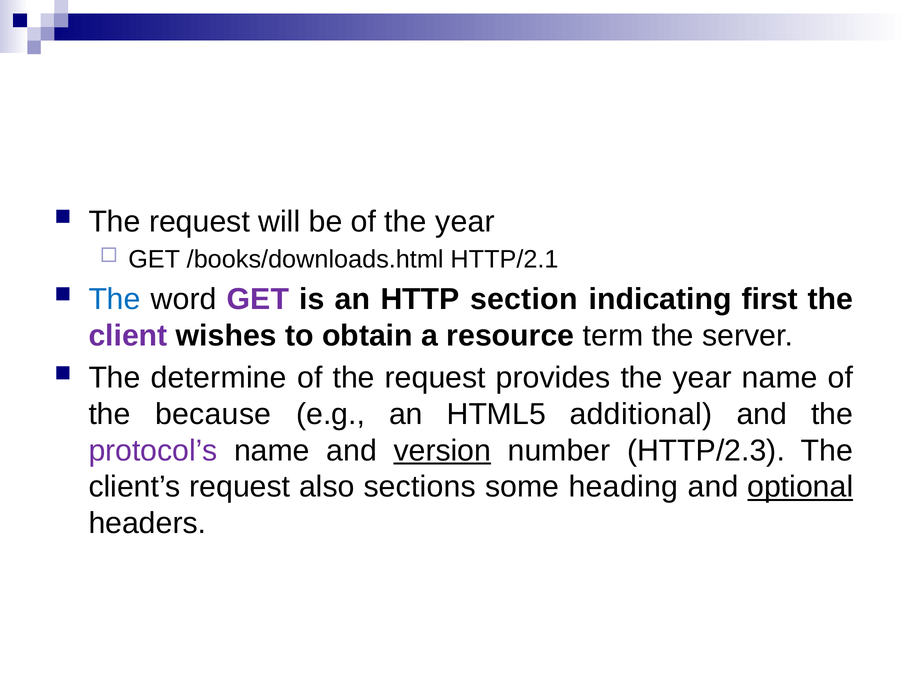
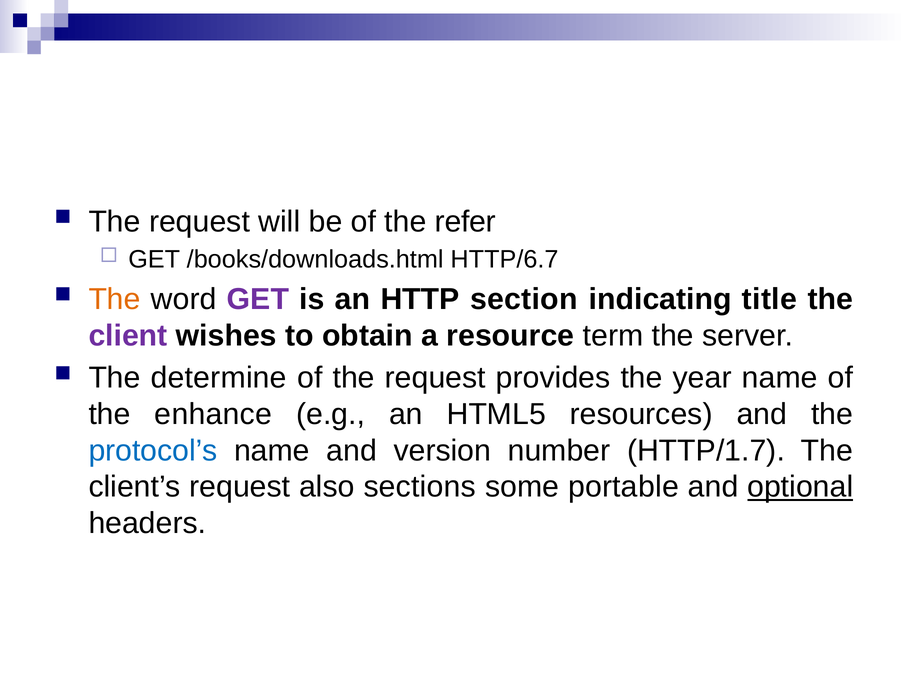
of the year: year -> refer
HTTP/2.1: HTTP/2.1 -> HTTP/6.7
The at (115, 299) colour: blue -> orange
first: first -> title
because: because -> enhance
additional: additional -> resources
protocol’s colour: purple -> blue
version underline: present -> none
HTTP/2.3: HTTP/2.3 -> HTTP/1.7
heading: heading -> portable
